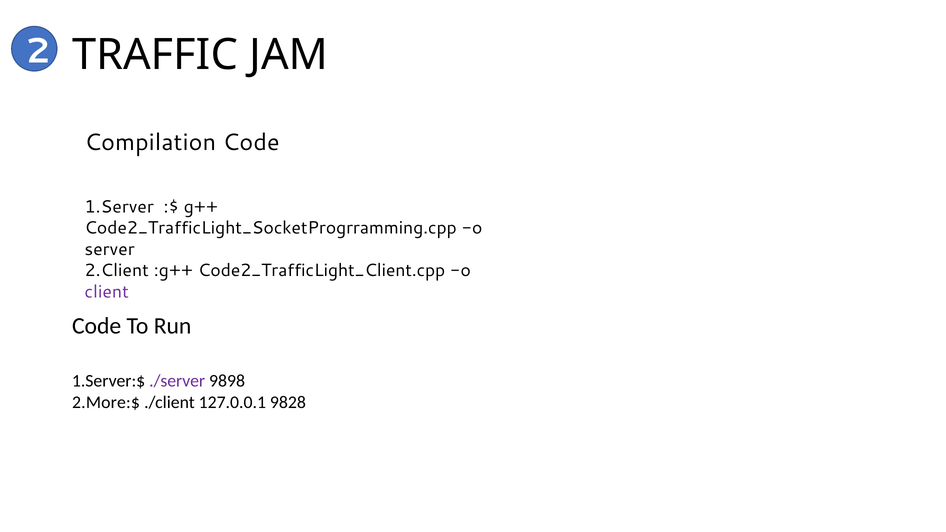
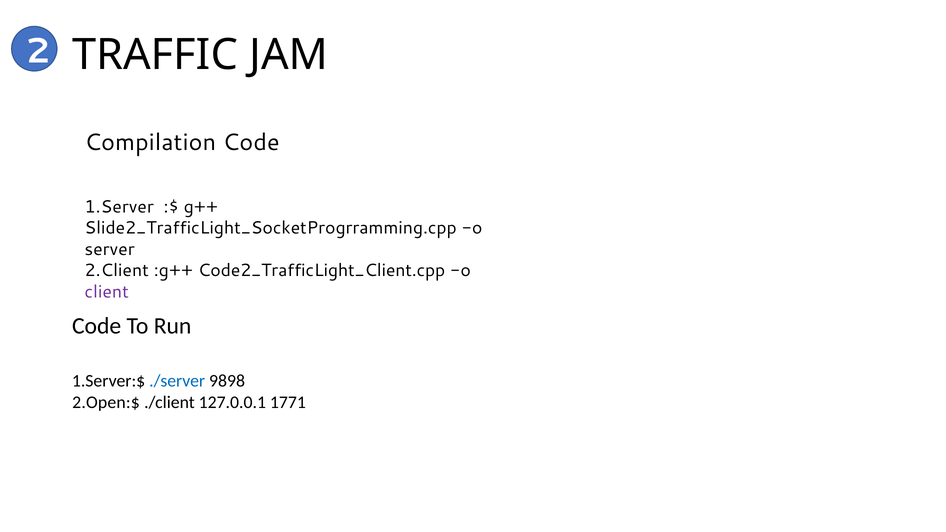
Code2_TrafficLight_SocketProgrramming.cpp: Code2_TrafficLight_SocketProgrramming.cpp -> Slide2_TrafficLight_SocketProgrramming.cpp
./server colour: purple -> blue
2.More:$: 2.More:$ -> 2.Open:$
9828: 9828 -> 1771
